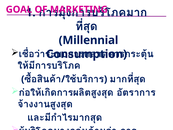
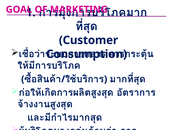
Millennial: Millennial -> Customer
